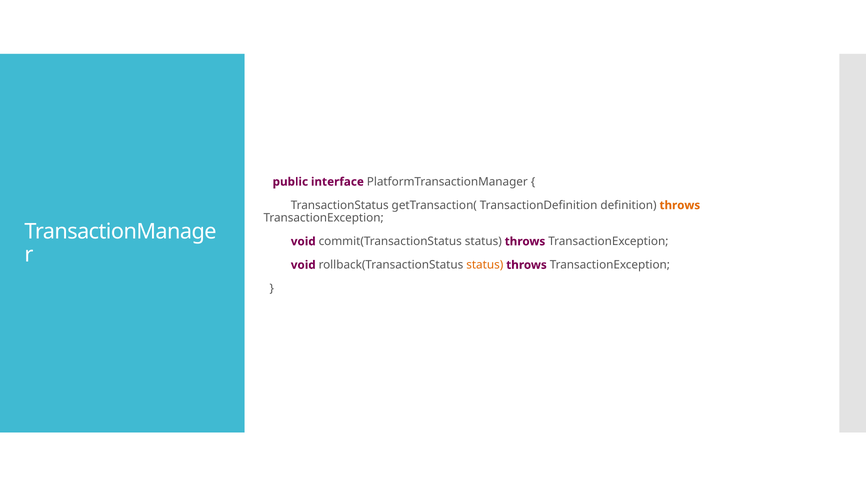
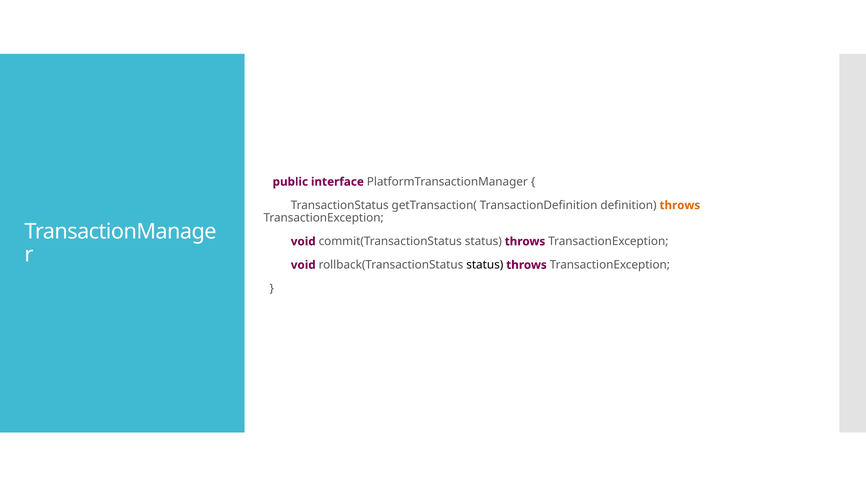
status at (485, 265) colour: orange -> black
